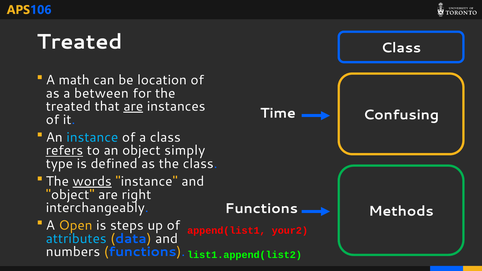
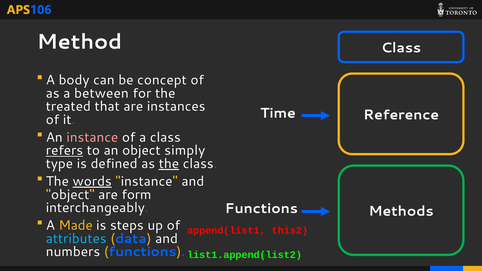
Treated at (80, 42): Treated -> Method
math: math -> body
location: location -> concept
are at (133, 106) underline: present -> none
Confusing: Confusing -> Reference
instance at (92, 137) colour: light blue -> pink
the at (169, 164) underline: none -> present
right: right -> form
Open: Open -> Made
your2: your2 -> this2
